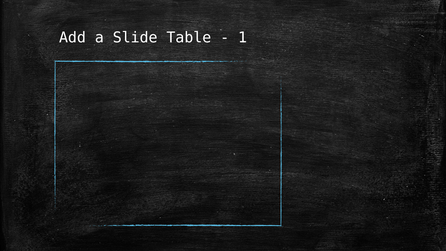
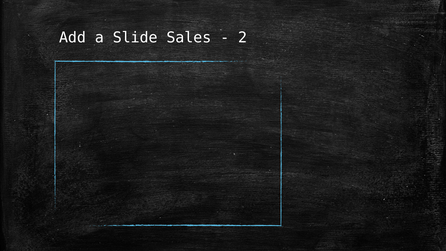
Table: Table -> Sales
1: 1 -> 2
